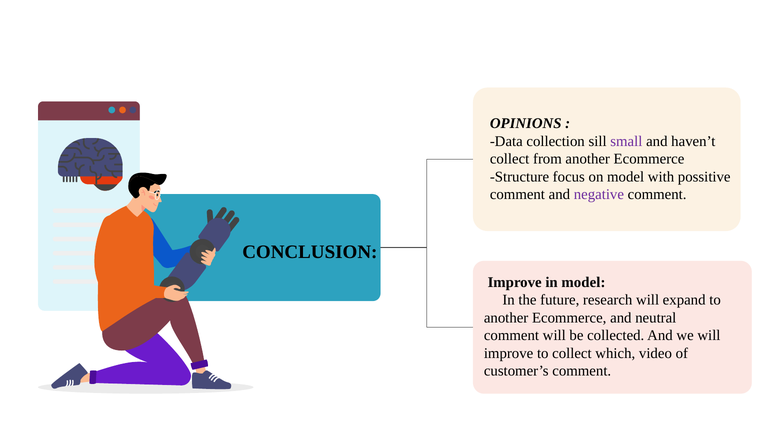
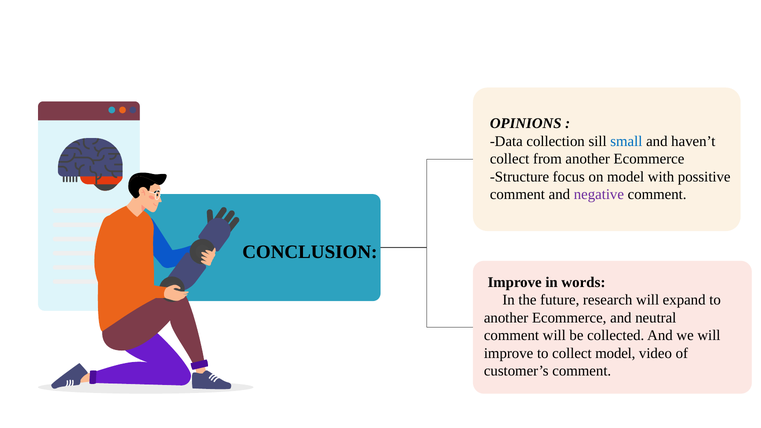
small colour: purple -> blue
in model: model -> words
collect which: which -> model
